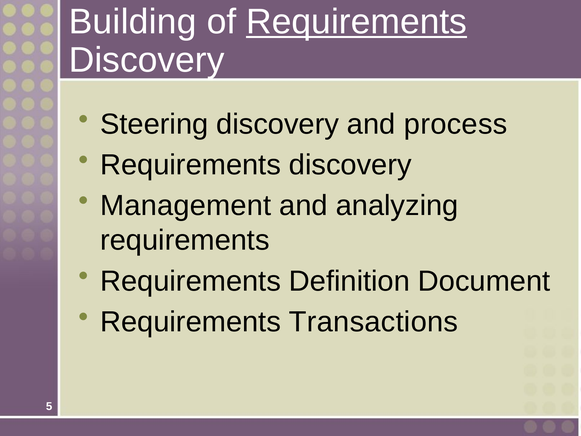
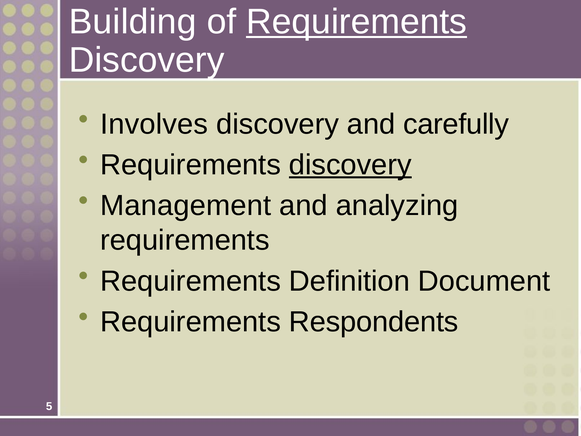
Steering: Steering -> Involves
process: process -> carefully
discovery at (350, 165) underline: none -> present
Transactions: Transactions -> Respondents
